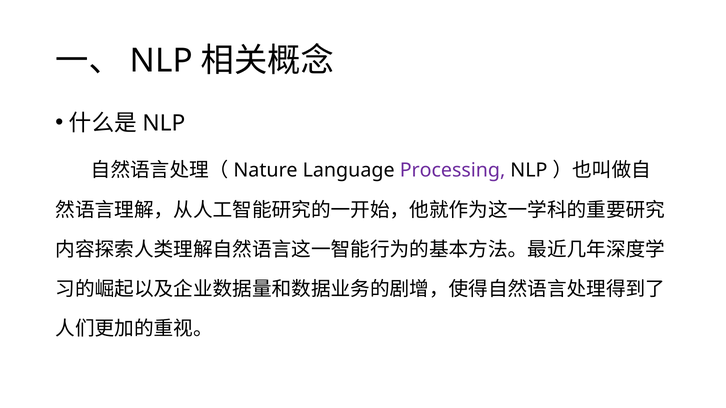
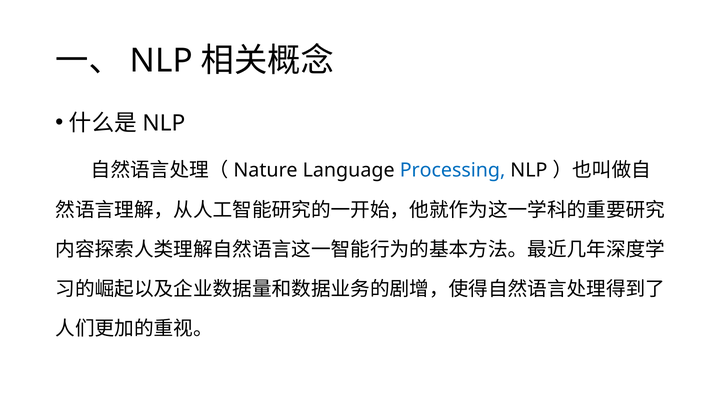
Processing colour: purple -> blue
